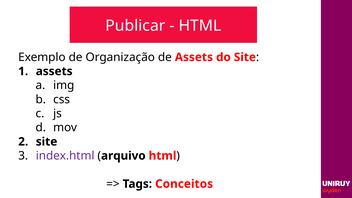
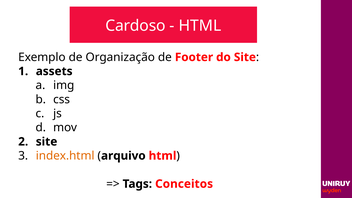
Publicar: Publicar -> Cardoso
de Assets: Assets -> Footer
index.html colour: purple -> orange
